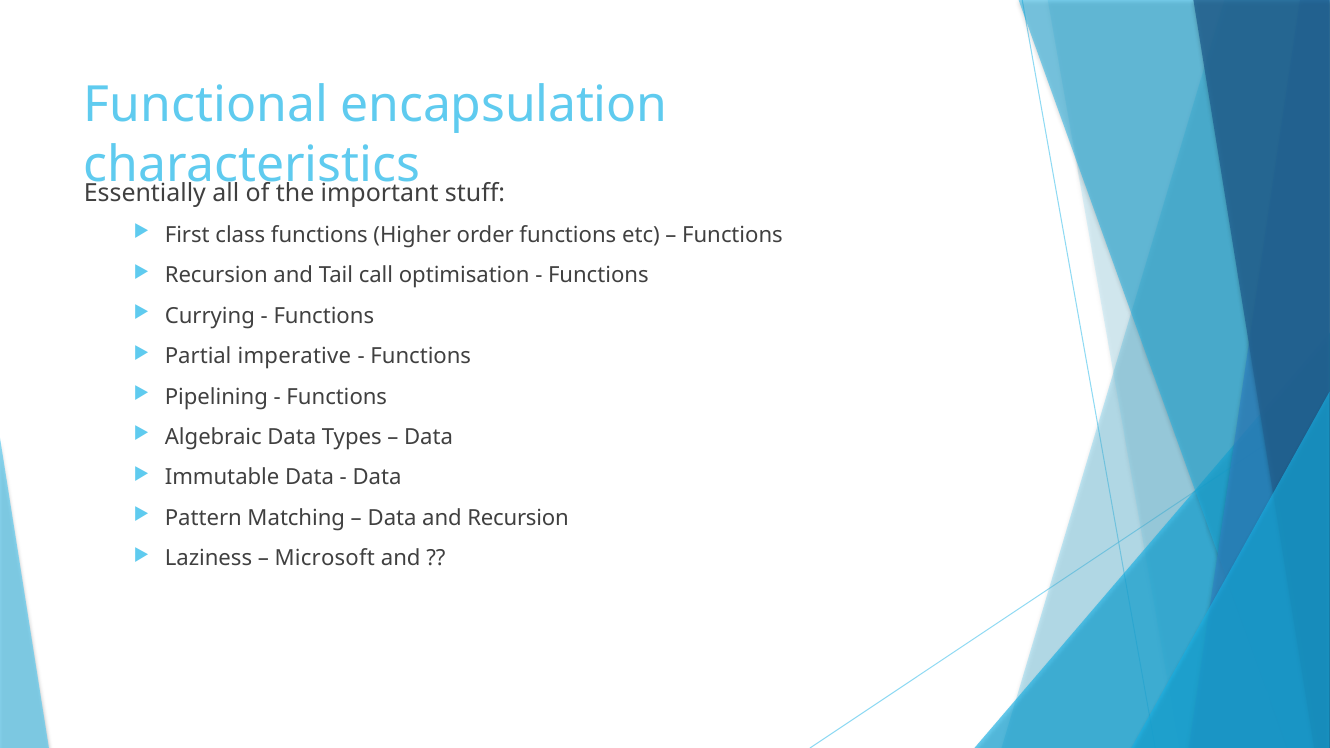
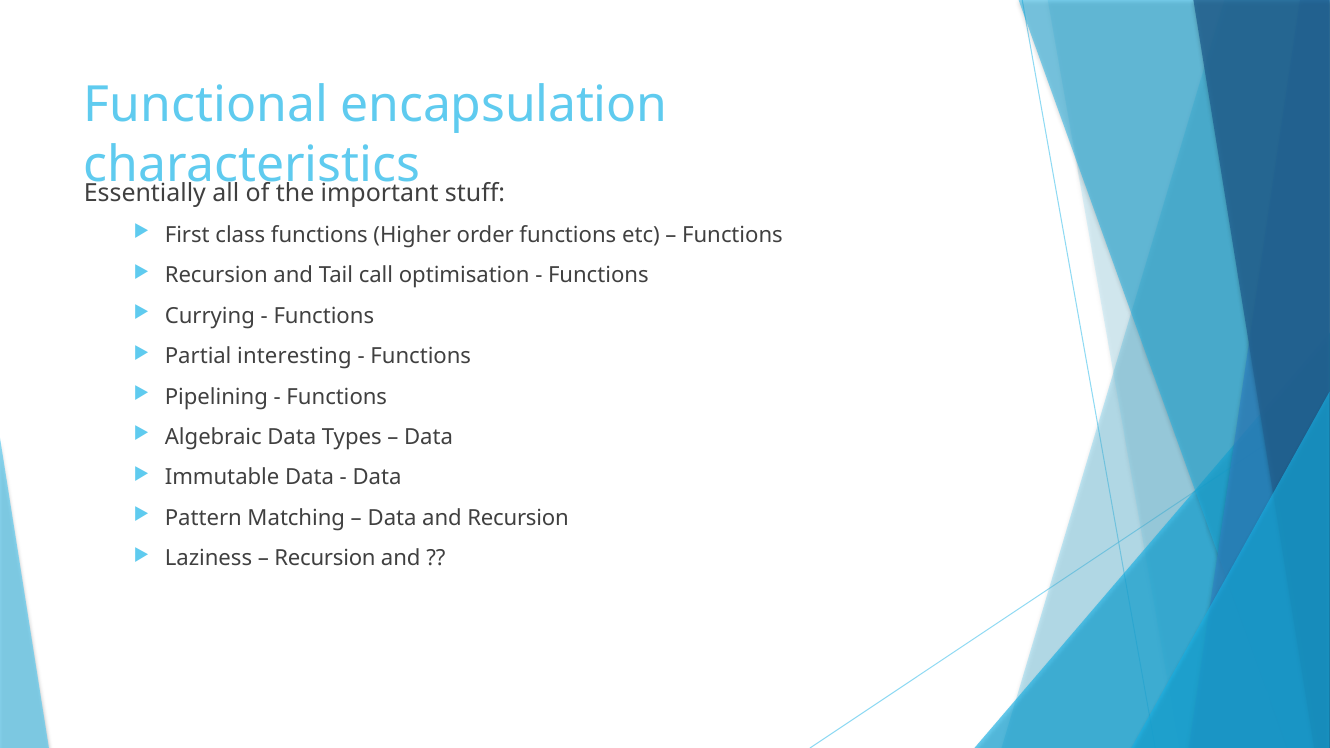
imperative: imperative -> interesting
Microsoft at (325, 559): Microsoft -> Recursion
